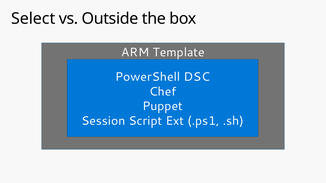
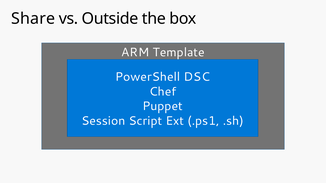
Select: Select -> Share
